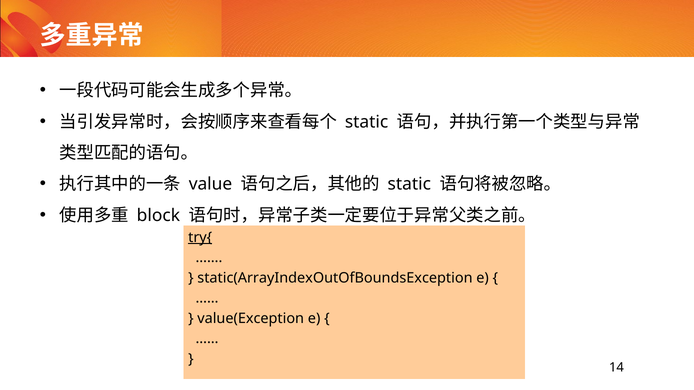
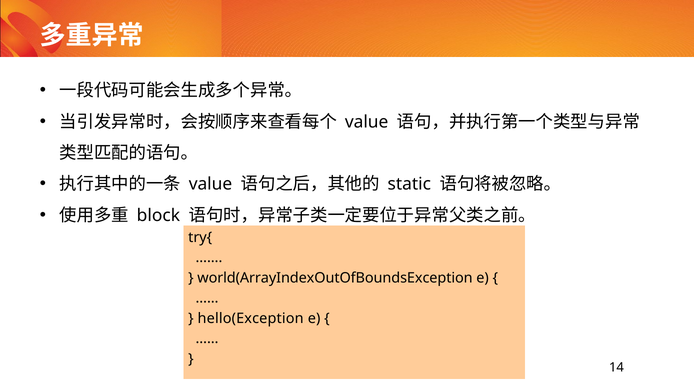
static at (367, 122): static -> value
try{ underline: present -> none
static(ArrayIndexOutOfBoundsException: static(ArrayIndexOutOfBoundsException -> world(ArrayIndexOutOfBoundsException
value(Exception: value(Exception -> hello(Exception
